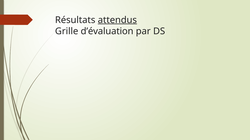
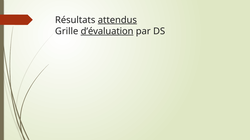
d’évaluation underline: none -> present
